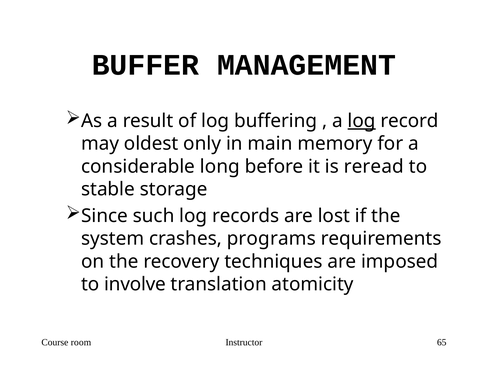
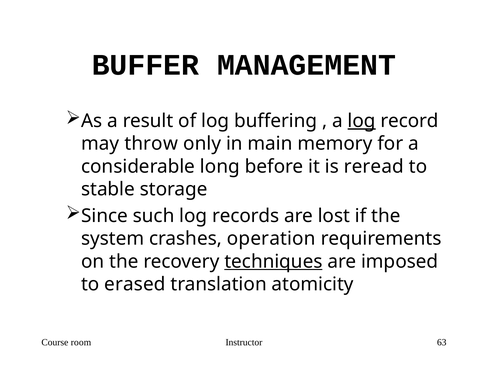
oldest: oldest -> throw
programs: programs -> operation
techniques underline: none -> present
involve: involve -> erased
65: 65 -> 63
